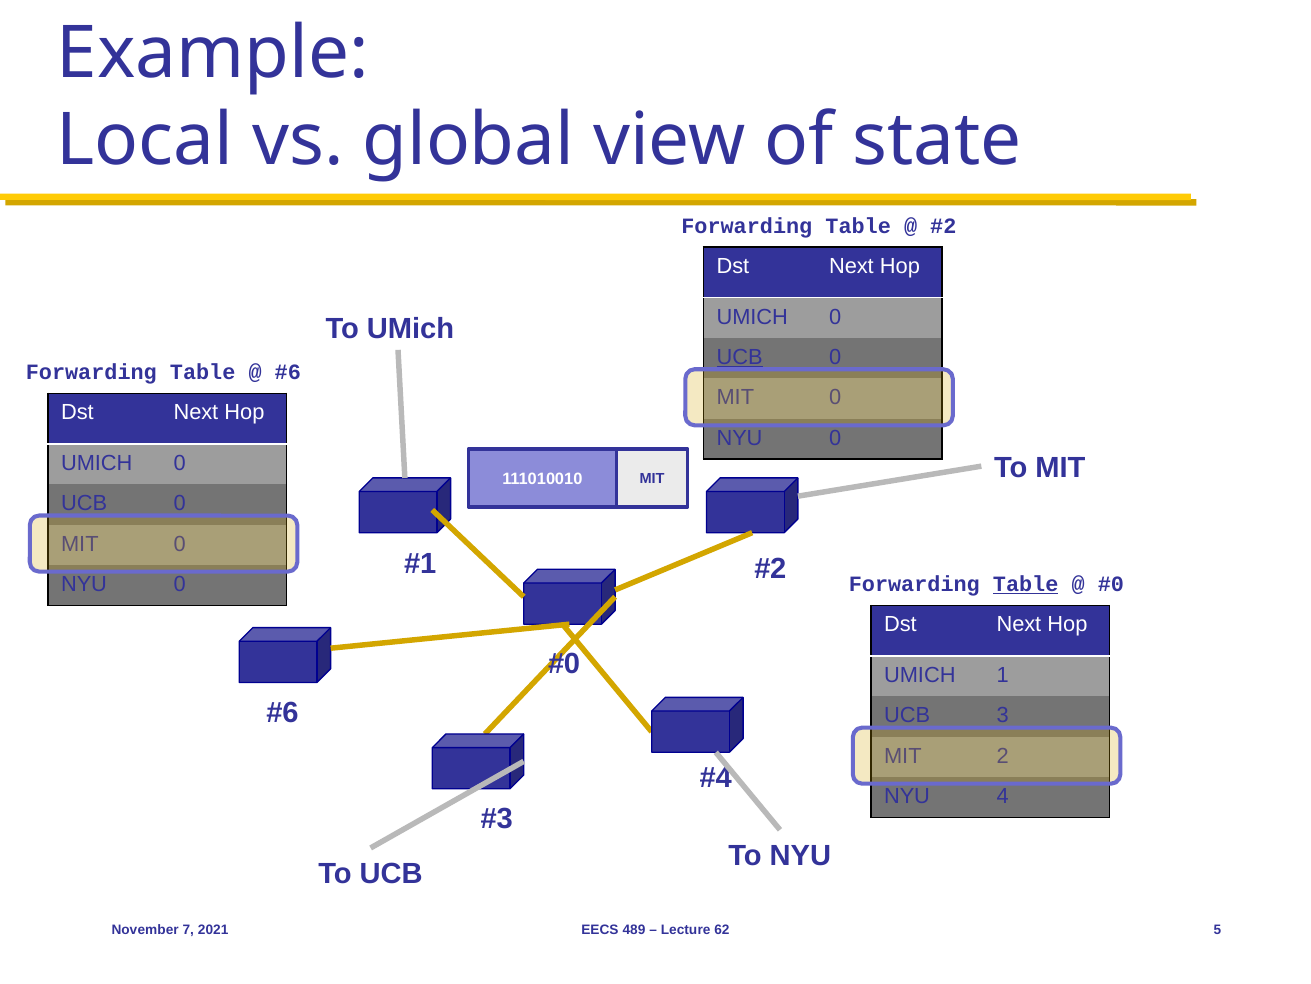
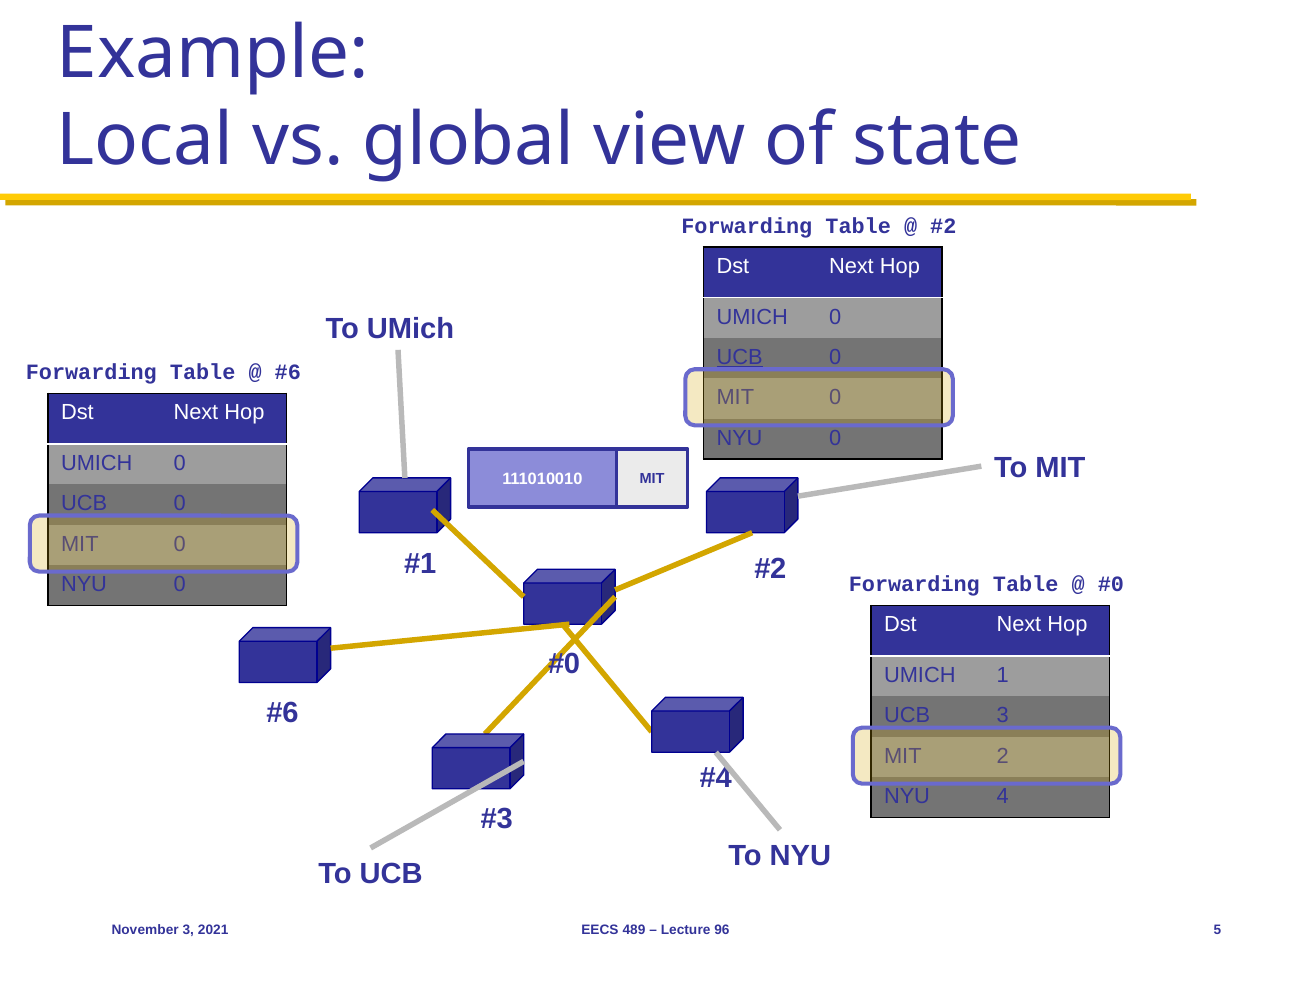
Table at (1026, 584) underline: present -> none
November 7: 7 -> 3
62: 62 -> 96
